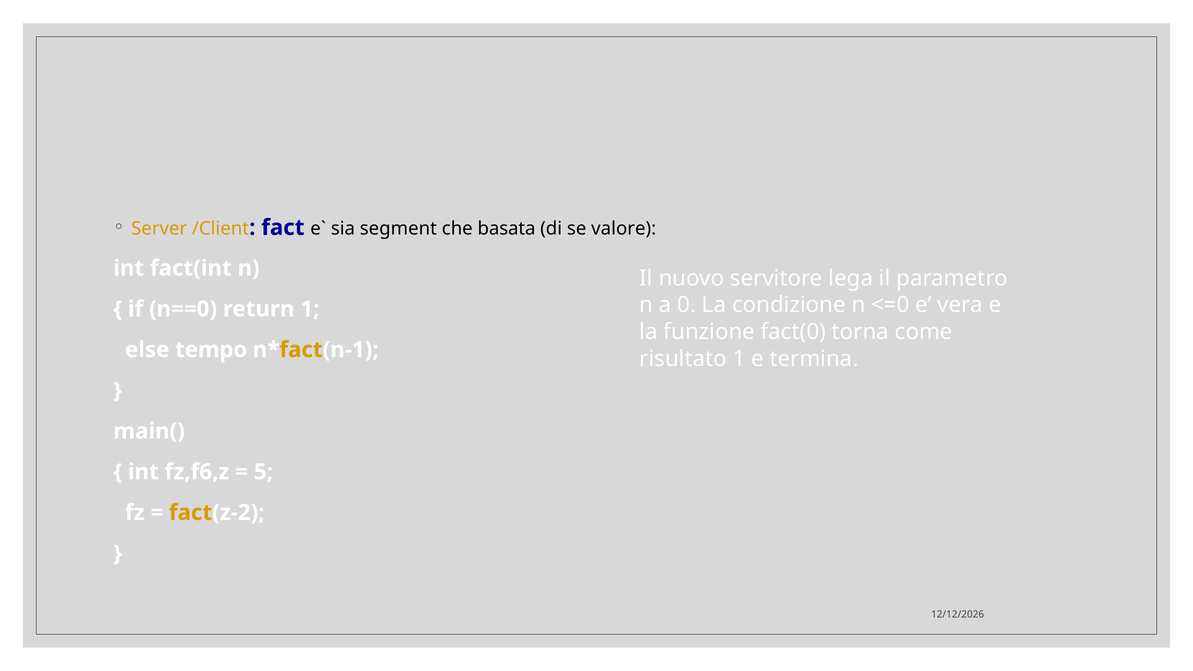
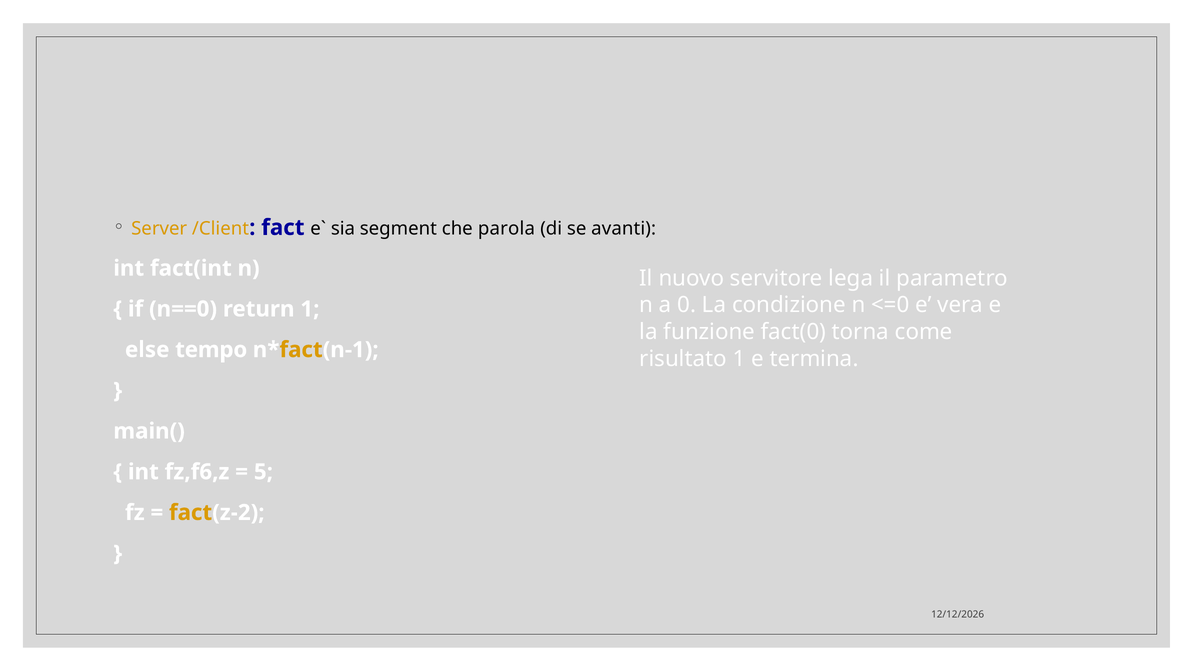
basata: basata -> parola
valore: valore -> avanti
